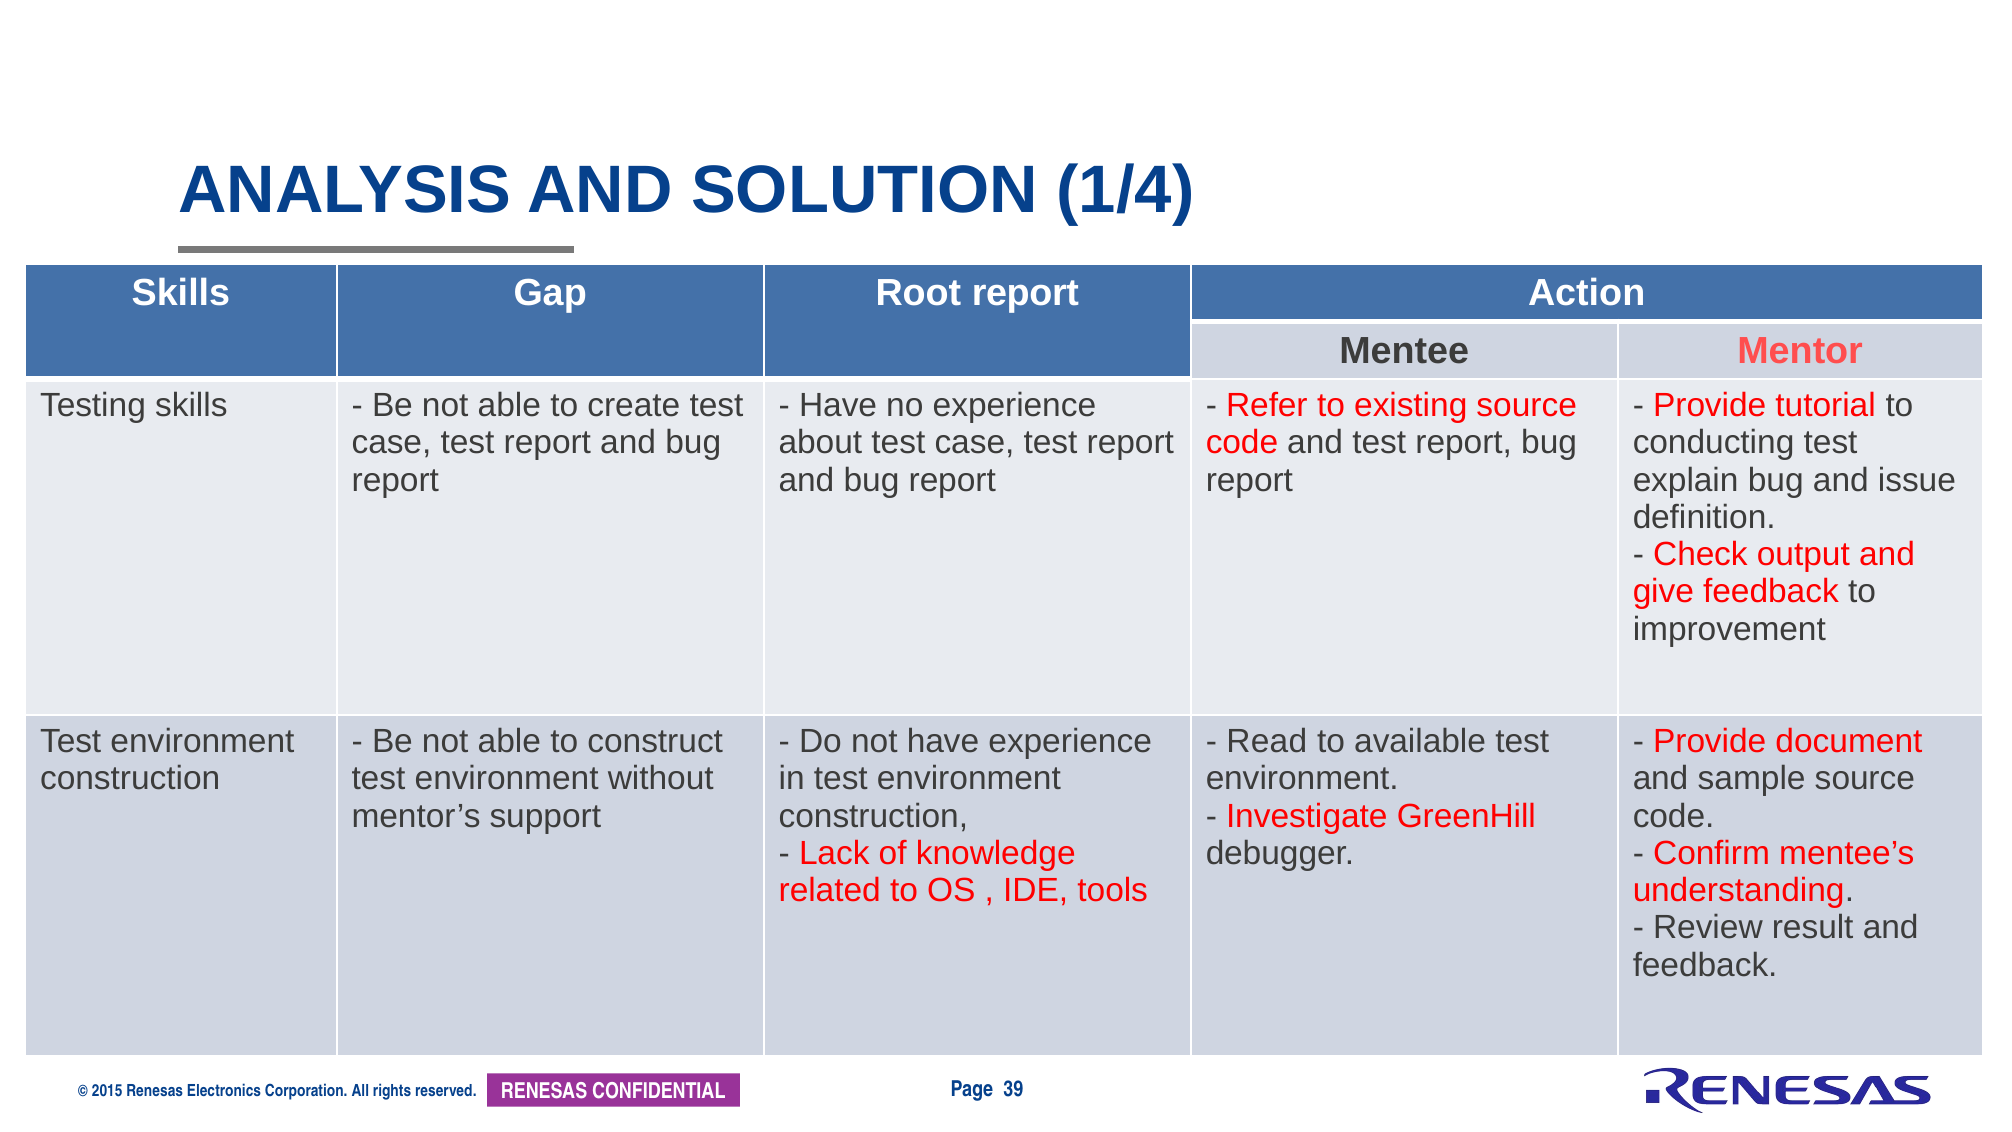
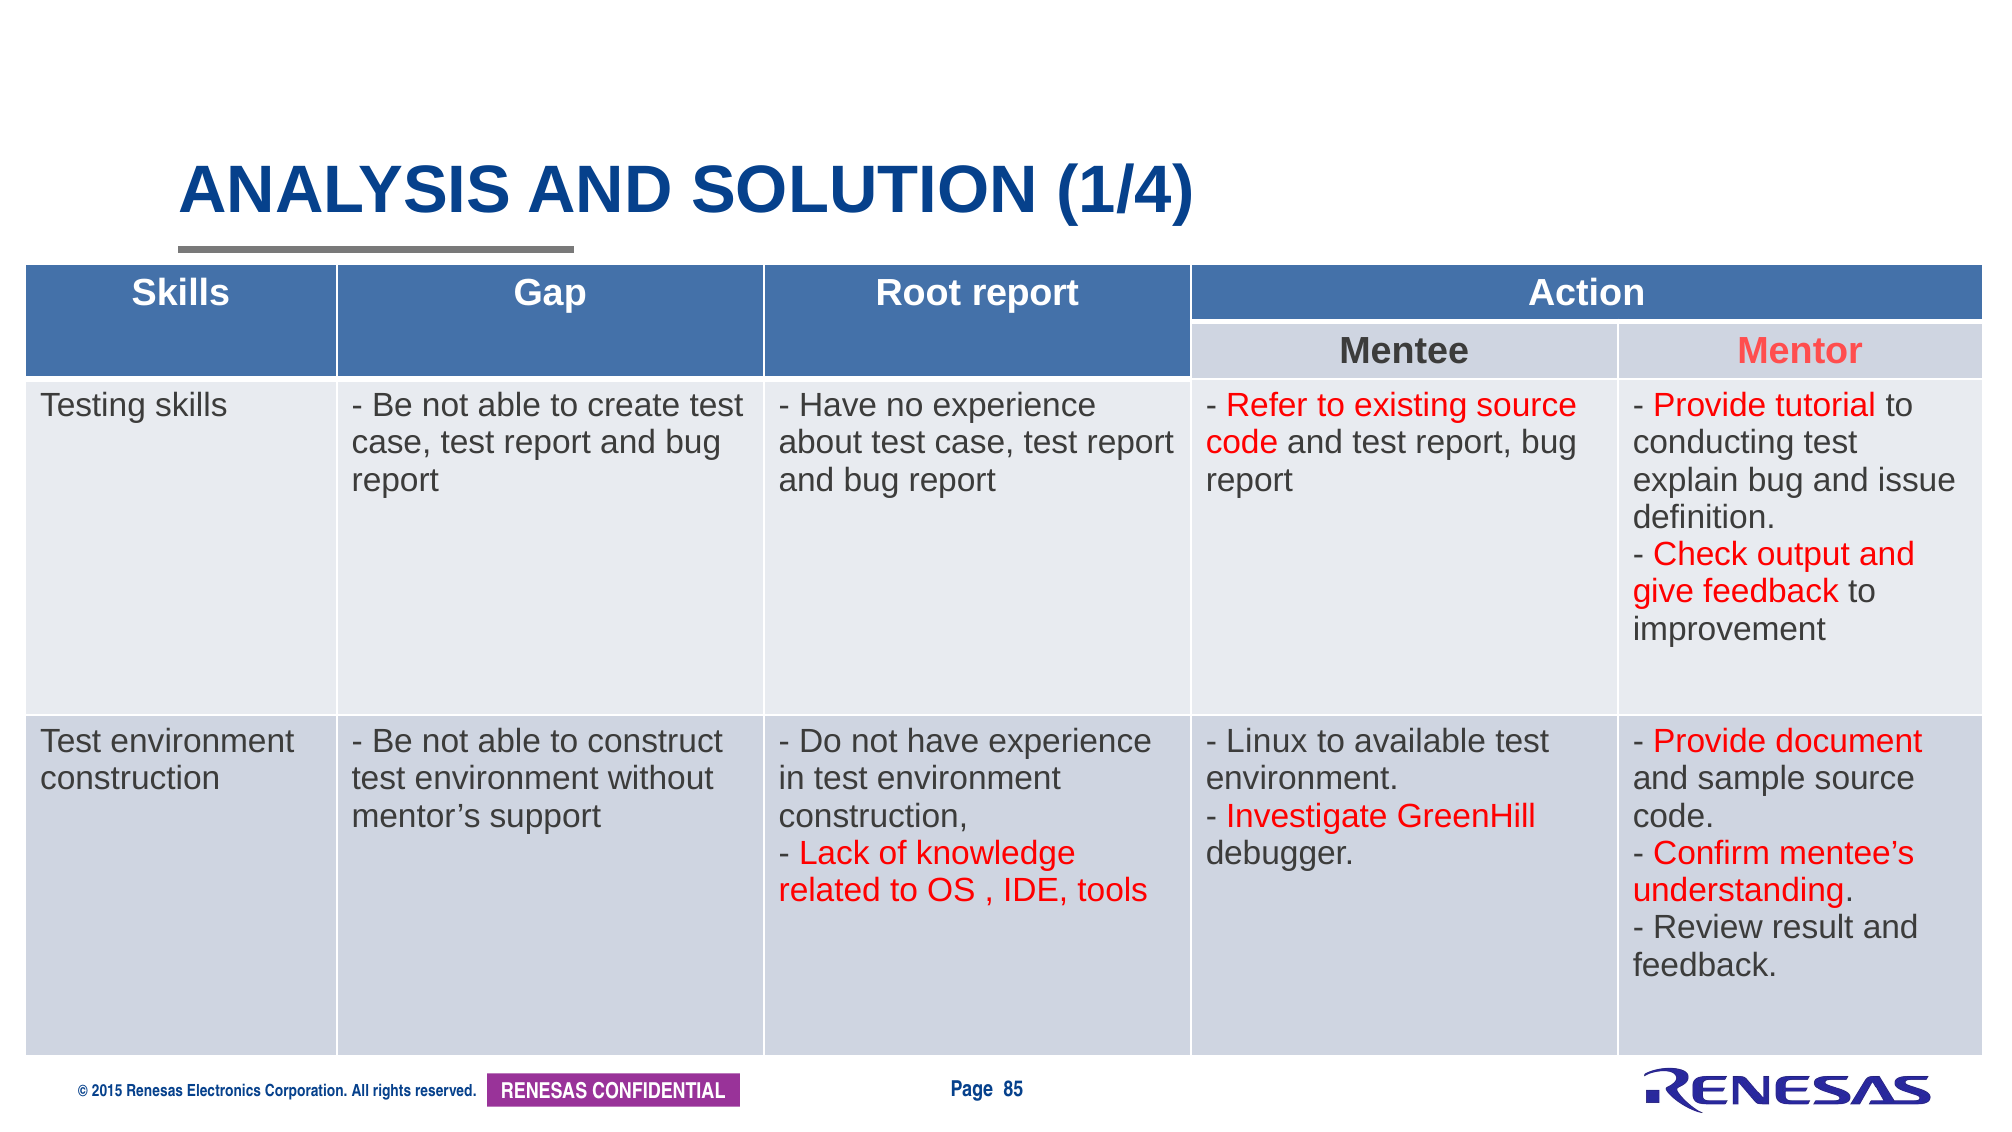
Read: Read -> Linux
39: 39 -> 85
